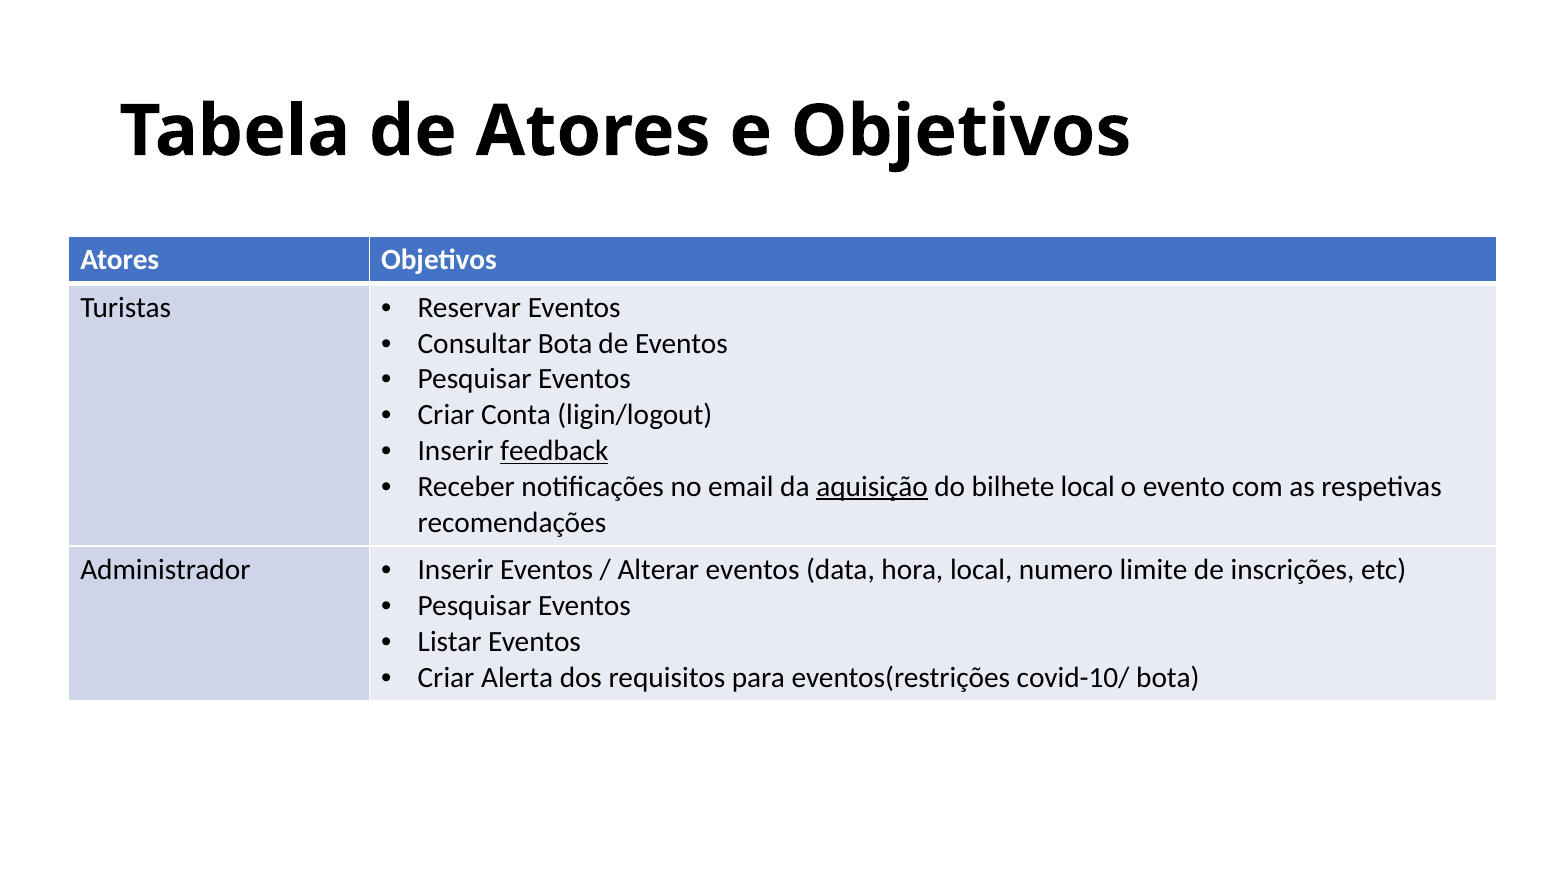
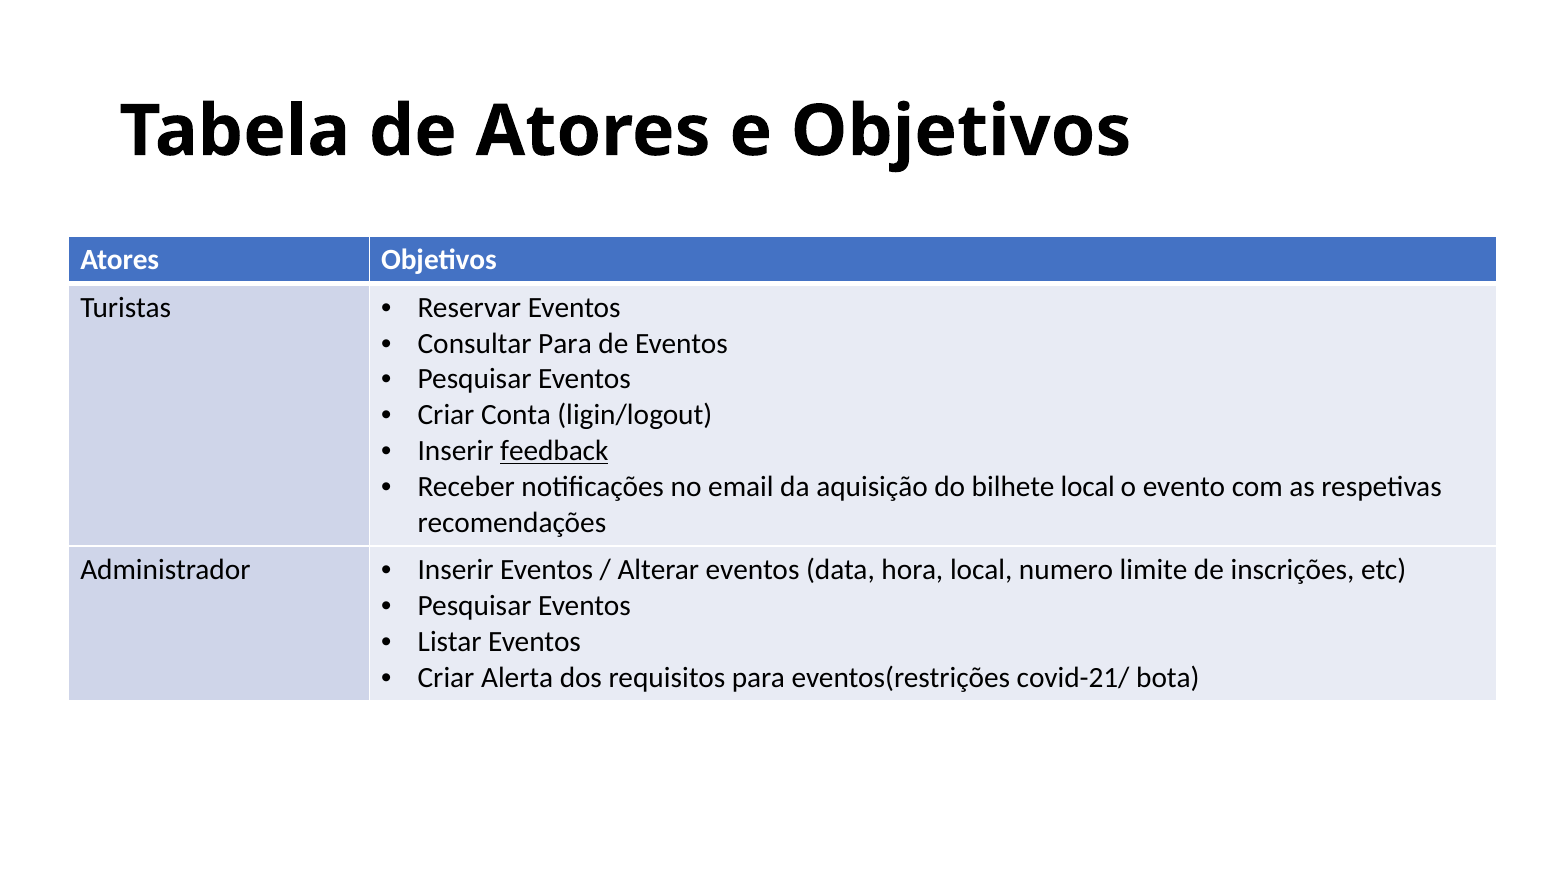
Consultar Bota: Bota -> Para
aquisição underline: present -> none
covid-10/: covid-10/ -> covid-21/
